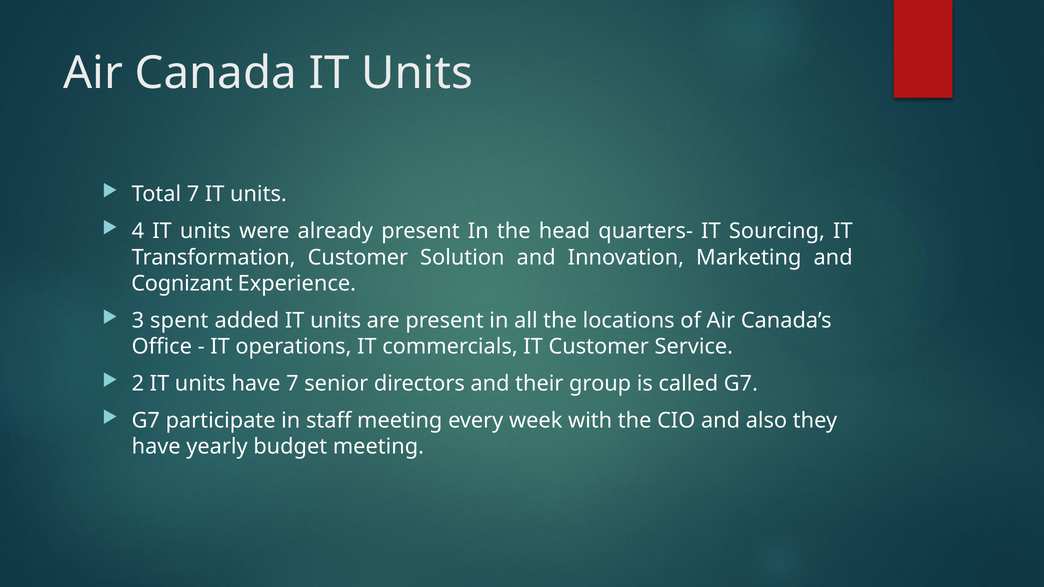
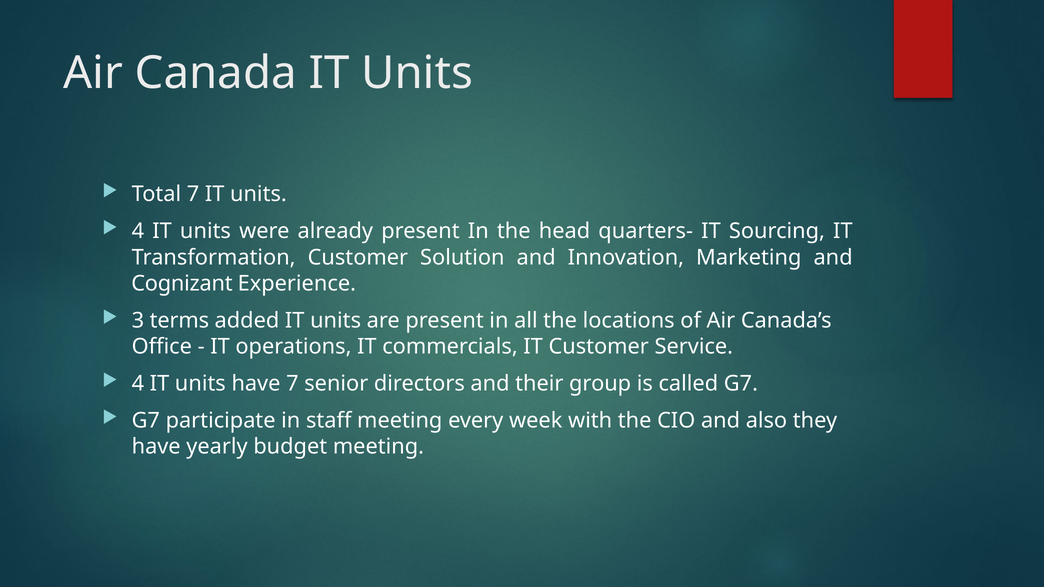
spent: spent -> terms
2 at (138, 384): 2 -> 4
